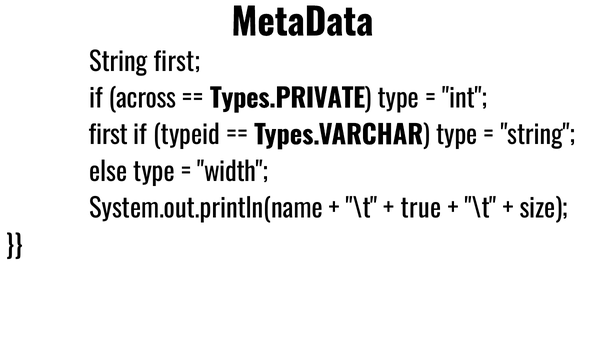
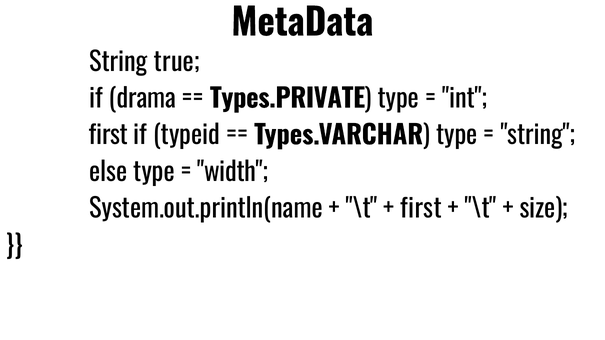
String first: first -> true
across: across -> drama
true at (421, 209): true -> first
